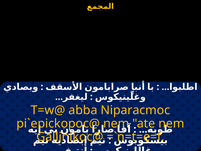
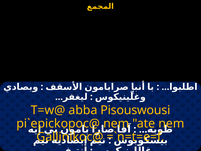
Niparacmoc: Niparacmoc -> Pisouswousi
